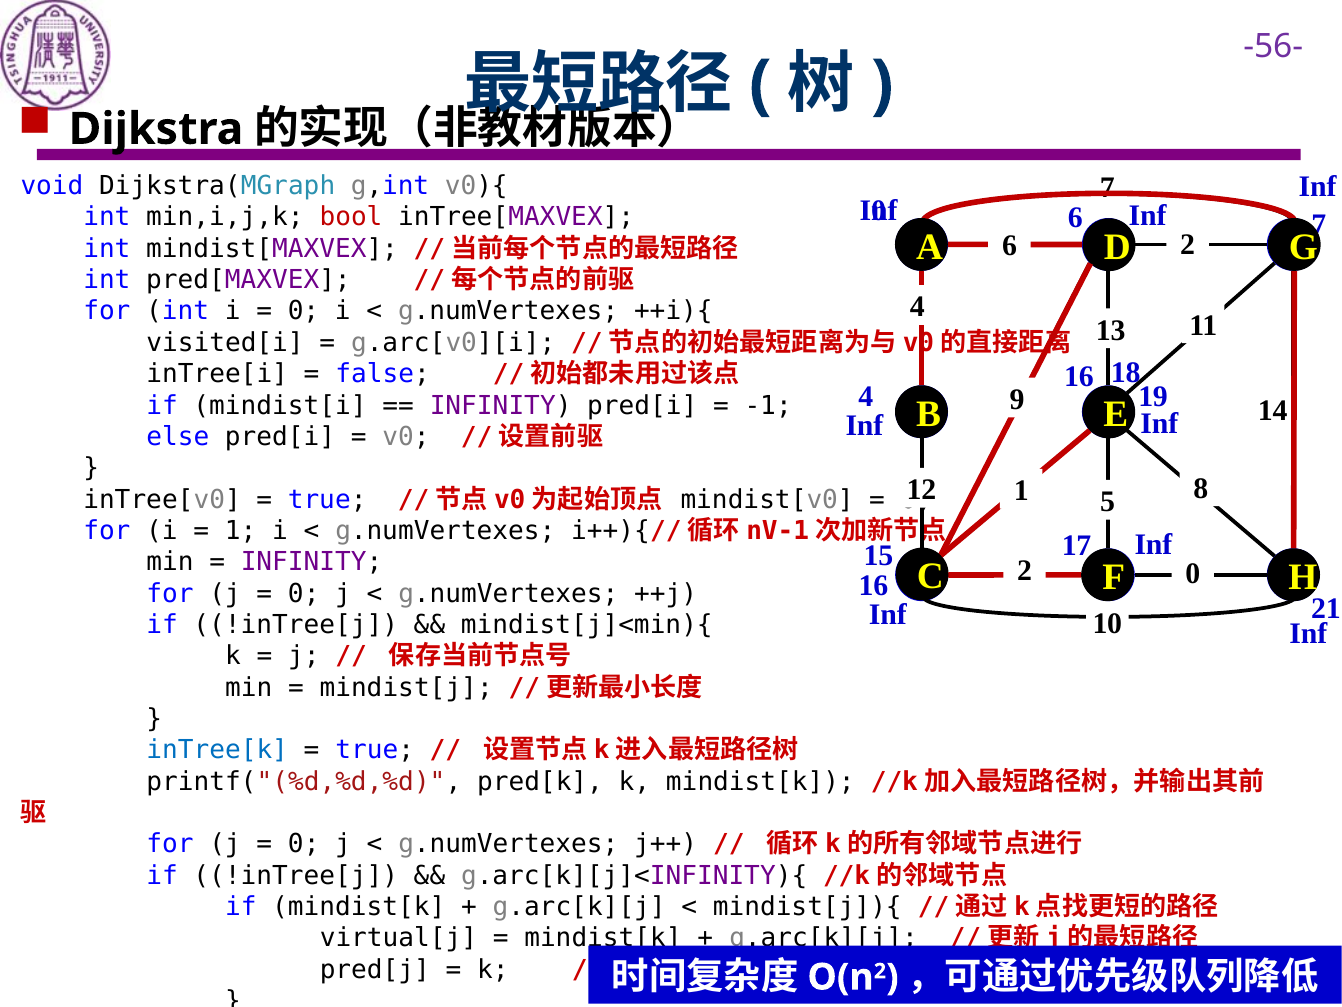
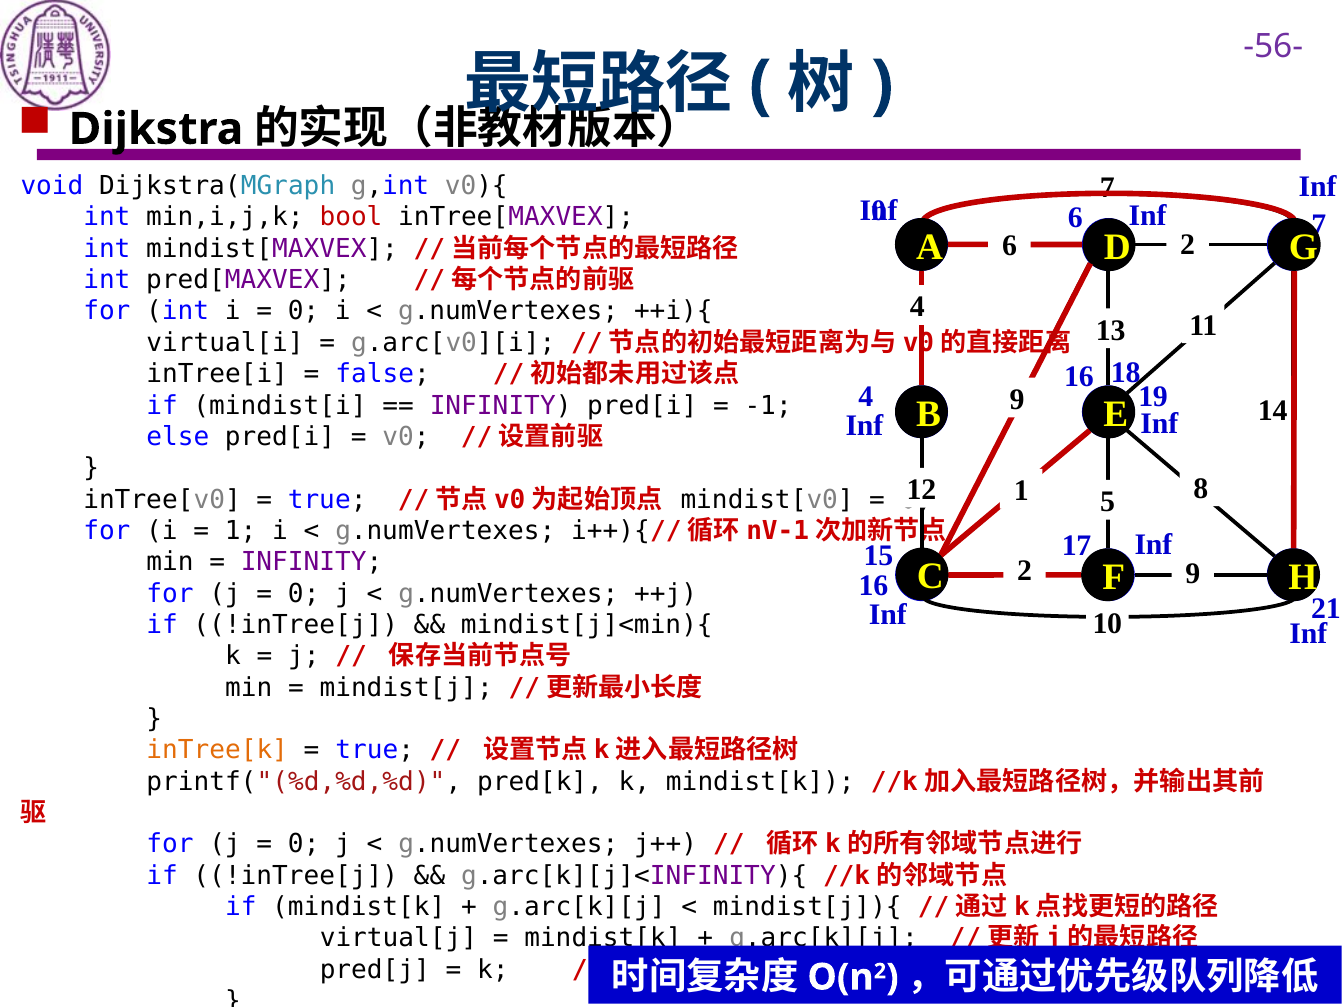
visited[i: visited[i -> virtual[i
0 at (1193, 573): 0 -> 9
inTree[k colour: blue -> orange
